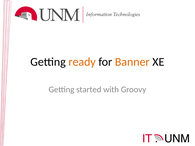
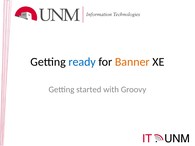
ready colour: orange -> blue
